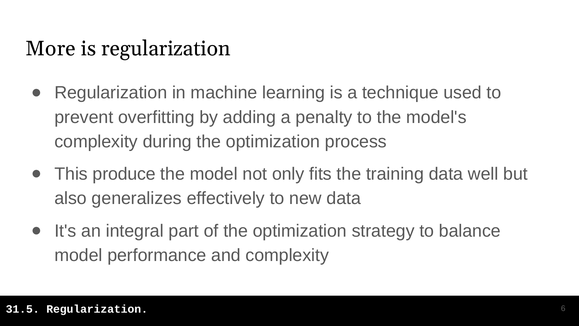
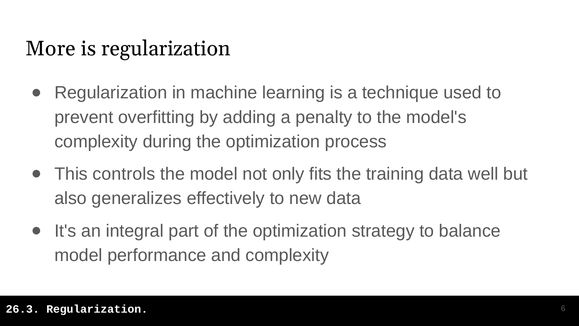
produce: produce -> controls
31.5: 31.5 -> 26.3
